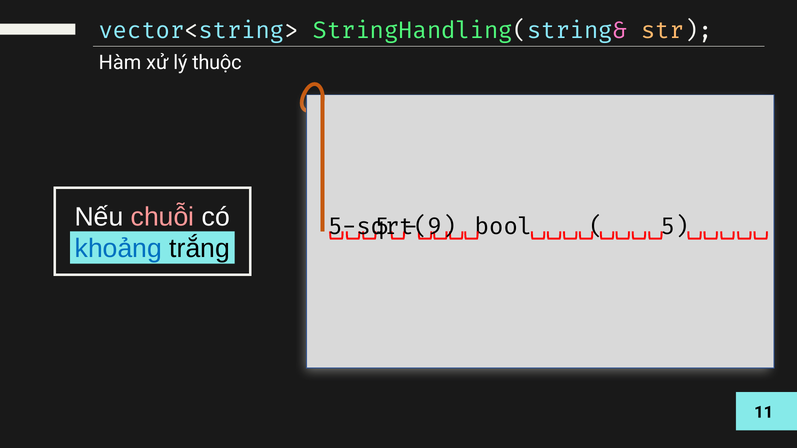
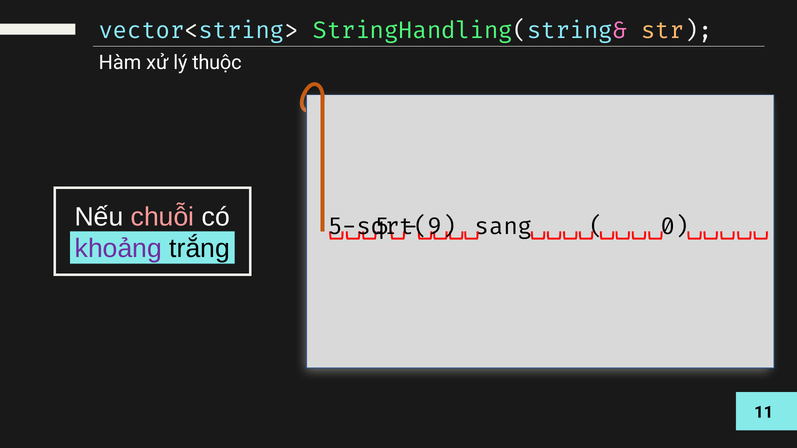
bool: bool -> sang
5 at (675, 227): 5 -> 0
khoảng colour: blue -> purple
